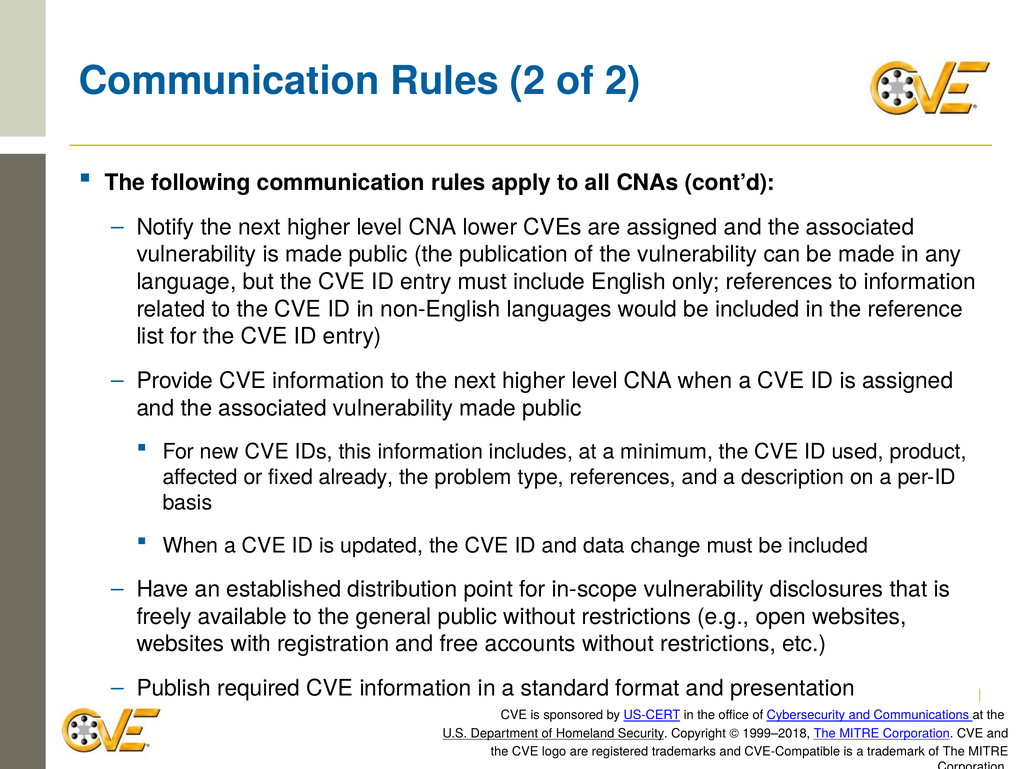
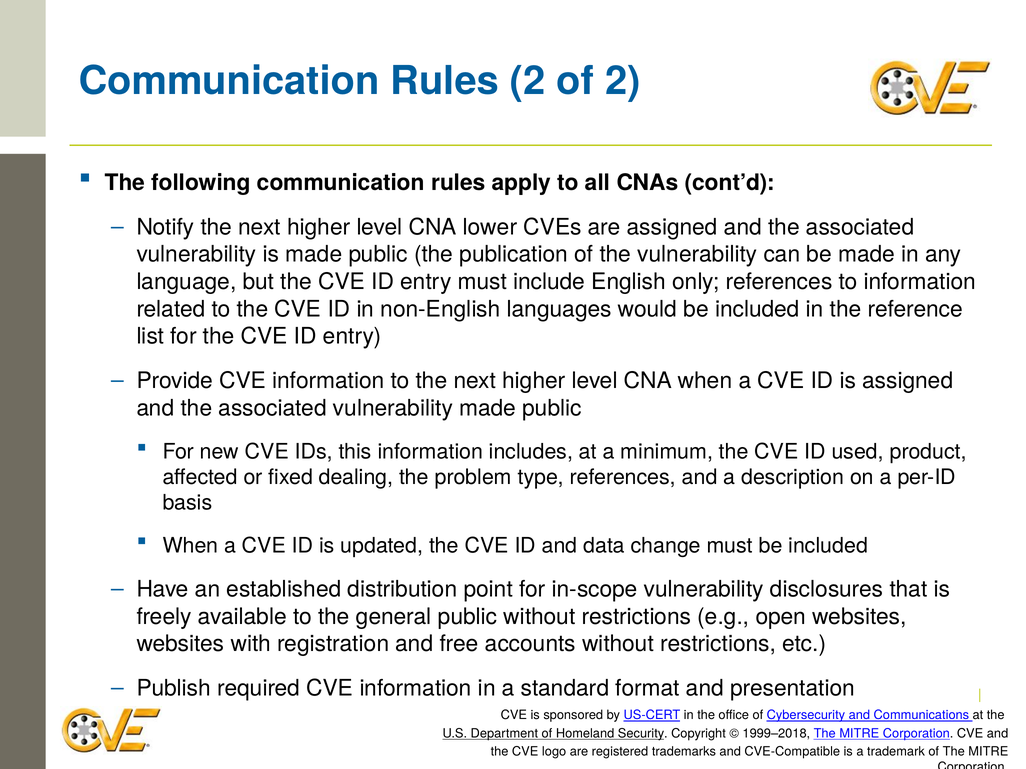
already: already -> dealing
